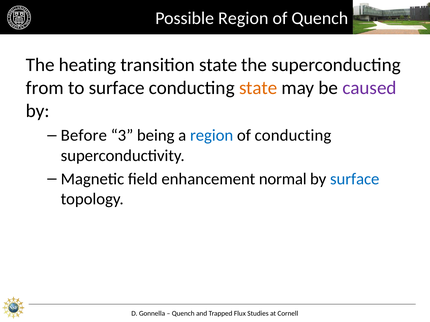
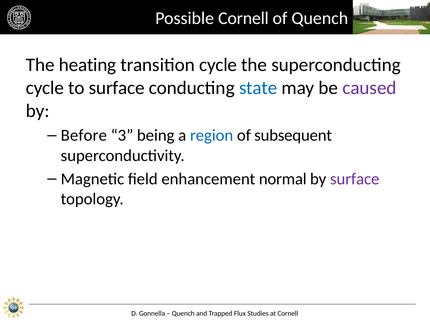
Possible Region: Region -> Cornell
transition state: state -> cycle
from at (45, 88): from -> cycle
state at (258, 88) colour: orange -> blue
of conducting: conducting -> subsequent
surface at (355, 179) colour: blue -> purple
